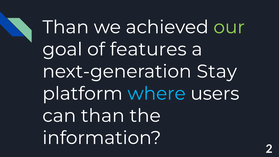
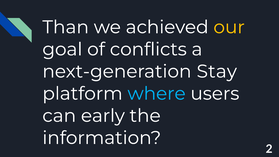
our colour: light green -> yellow
features: features -> conflicts
can than: than -> early
